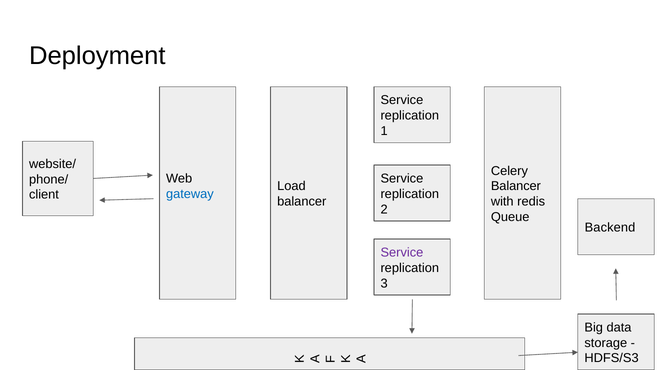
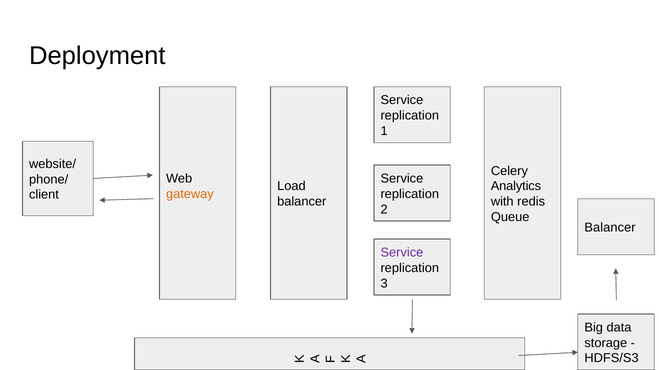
Balancer at (516, 187): Balancer -> Analytics
gateway colour: blue -> orange
Backend at (610, 228): Backend -> Balancer
